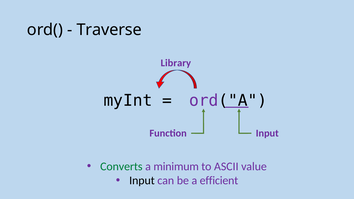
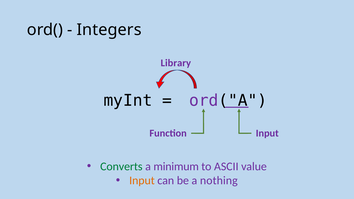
Traverse: Traverse -> Integers
Input at (142, 181) colour: black -> orange
efficient: efficient -> nothing
